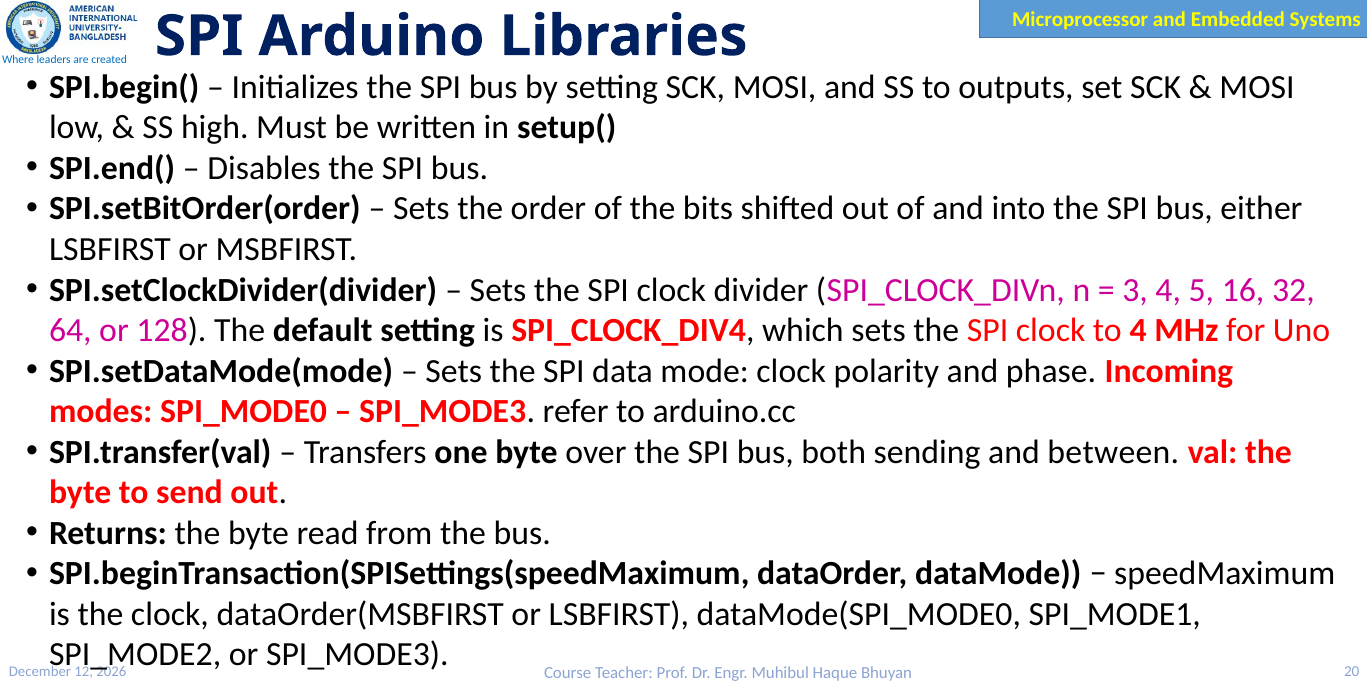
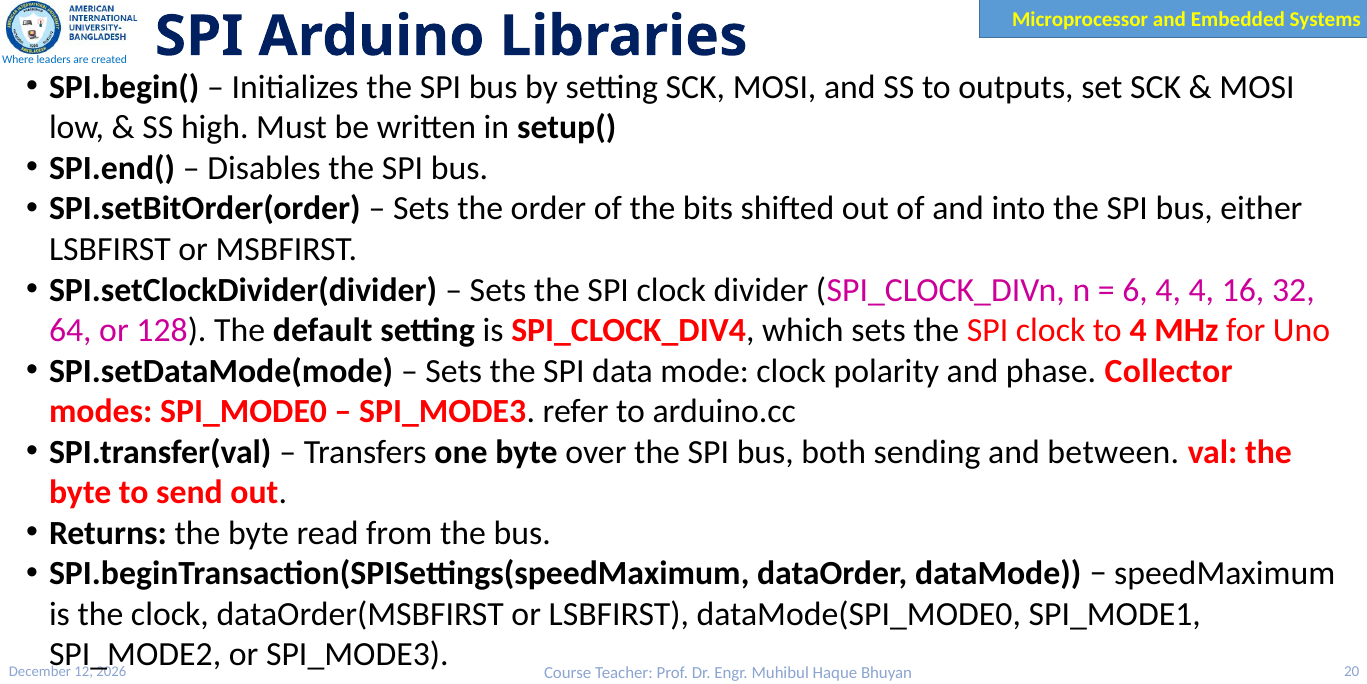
3: 3 -> 6
4 5: 5 -> 4
Incoming: Incoming -> Collector
